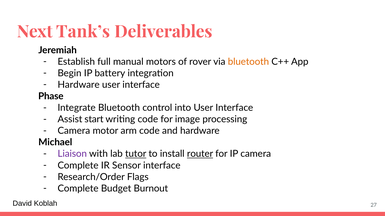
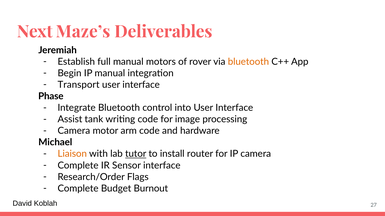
Tank’s: Tank’s -> Maze’s
IP battery: battery -> manual
Hardware at (79, 85): Hardware -> Transport
start: start -> tank
Liaison colour: purple -> orange
router underline: present -> none
